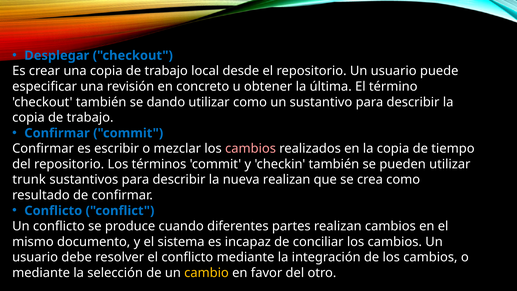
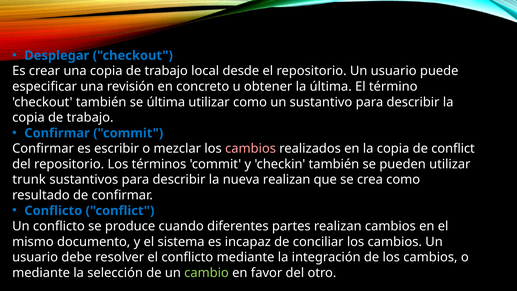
se dando: dando -> última
de tiempo: tiempo -> conflict
cambio colour: yellow -> light green
